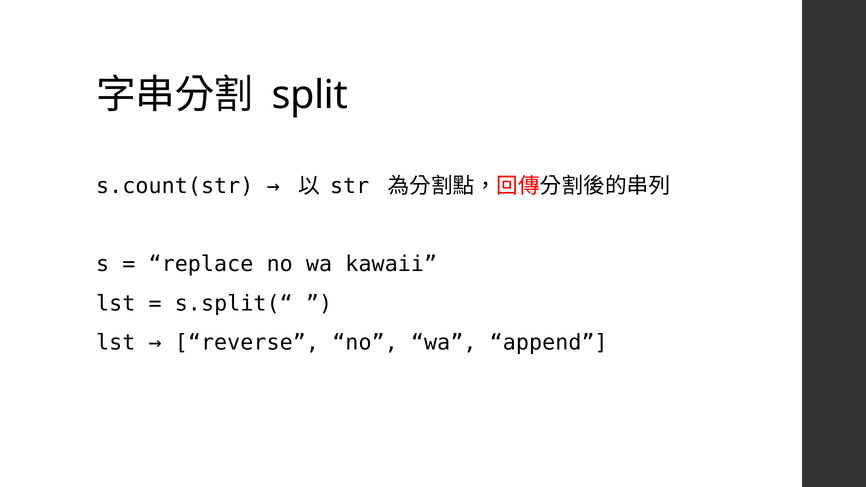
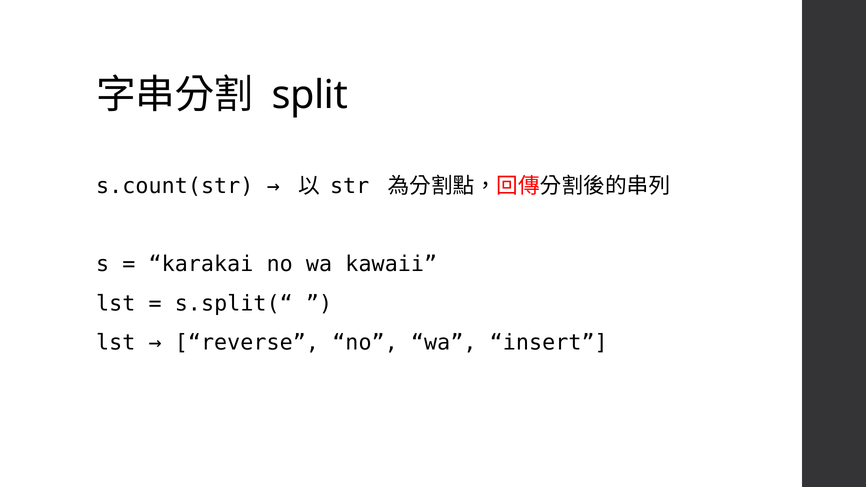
replace: replace -> karakai
append: append -> insert
